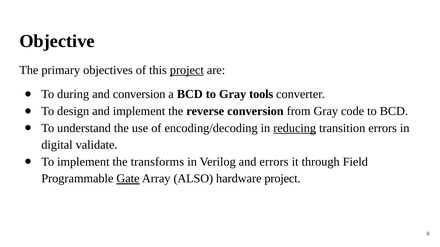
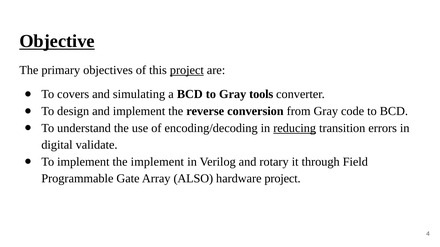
Objective underline: none -> present
during: during -> covers
and conversion: conversion -> simulating
the transforms: transforms -> implement
and errors: errors -> rotary
Gate underline: present -> none
